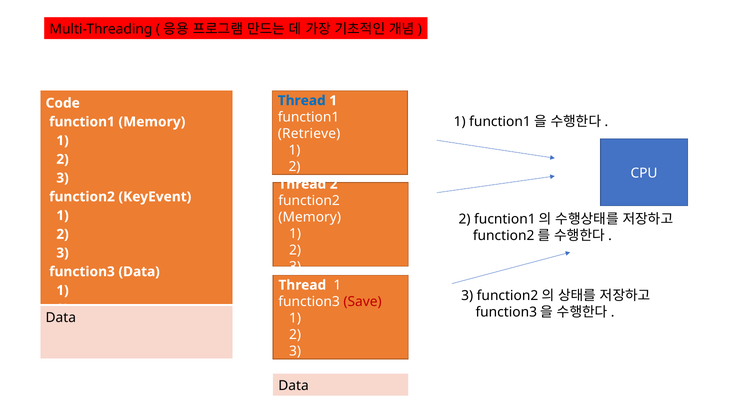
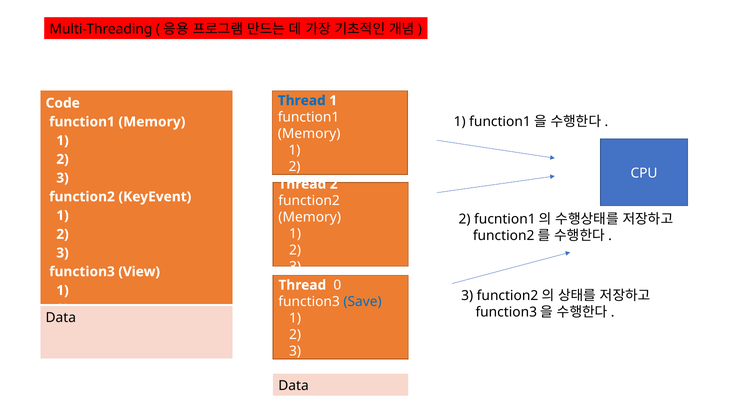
Retrieve at (309, 134): Retrieve -> Memory
function3 Data: Data -> View
1 at (337, 285): 1 -> 0
Save colour: red -> blue
